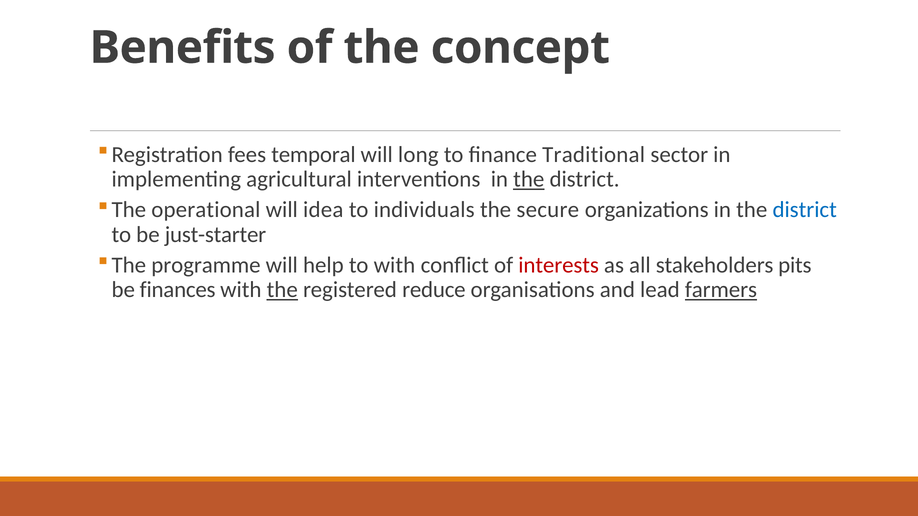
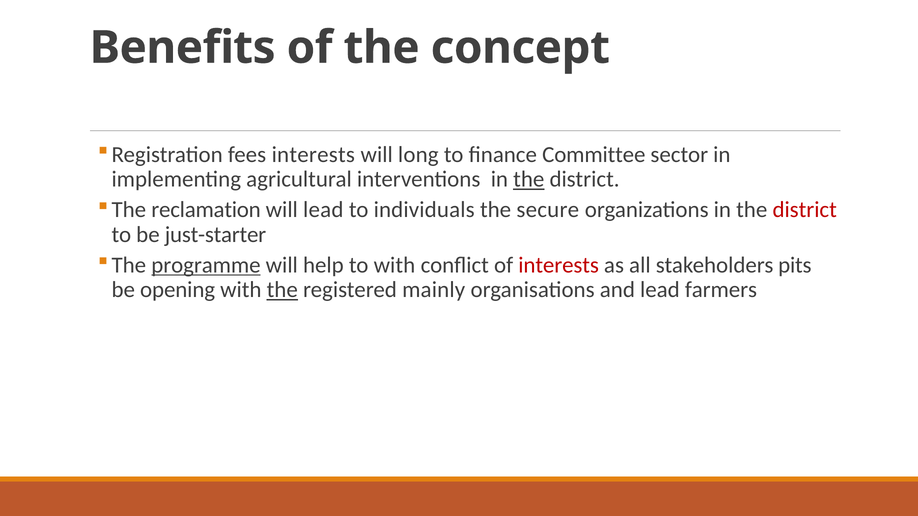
fees temporal: temporal -> interests
Traditional: Traditional -> Committee
operational: operational -> reclamation
will idea: idea -> lead
district at (805, 210) colour: blue -> red
programme underline: none -> present
finances: finances -> opening
reduce: reduce -> mainly
farmers underline: present -> none
